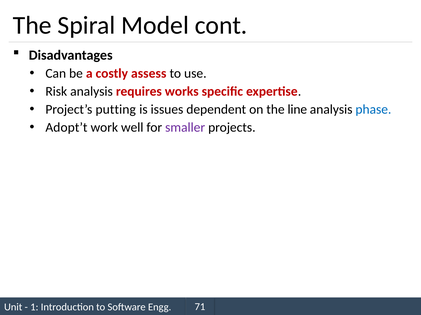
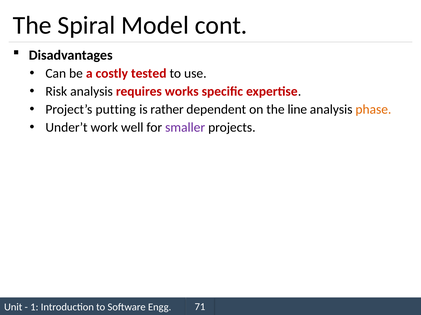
assess: assess -> tested
issues: issues -> rather
phase colour: blue -> orange
Adopt’t: Adopt’t -> Under’t
